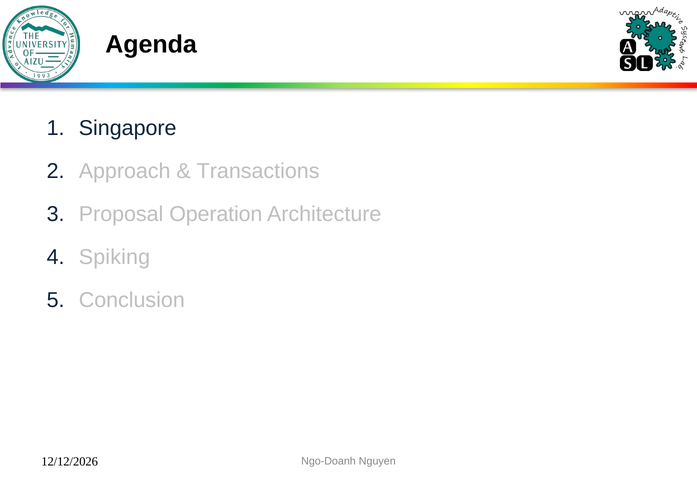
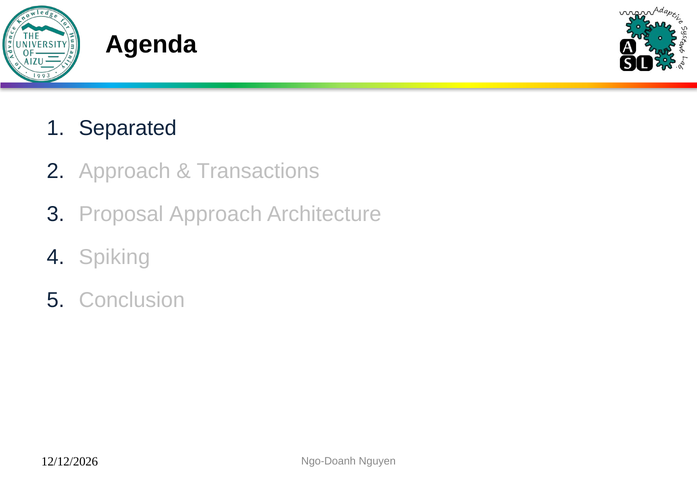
Singapore: Singapore -> Separated
Proposal Operation: Operation -> Approach
